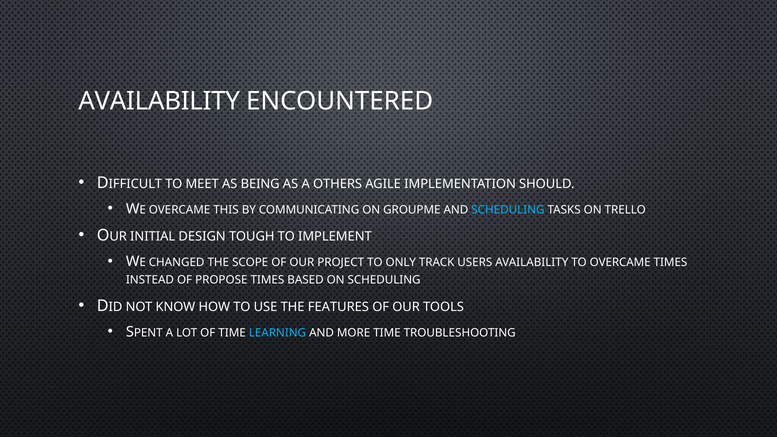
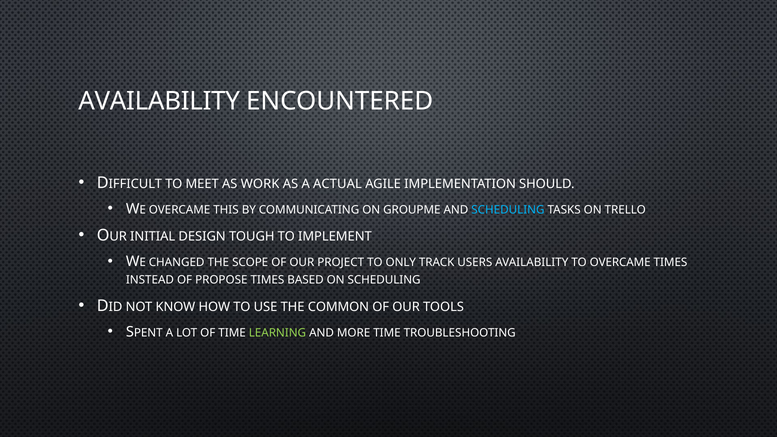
BEING: BEING -> WORK
OTHERS: OTHERS -> ACTUAL
FEATURES: FEATURES -> COMMON
LEARNING colour: light blue -> light green
